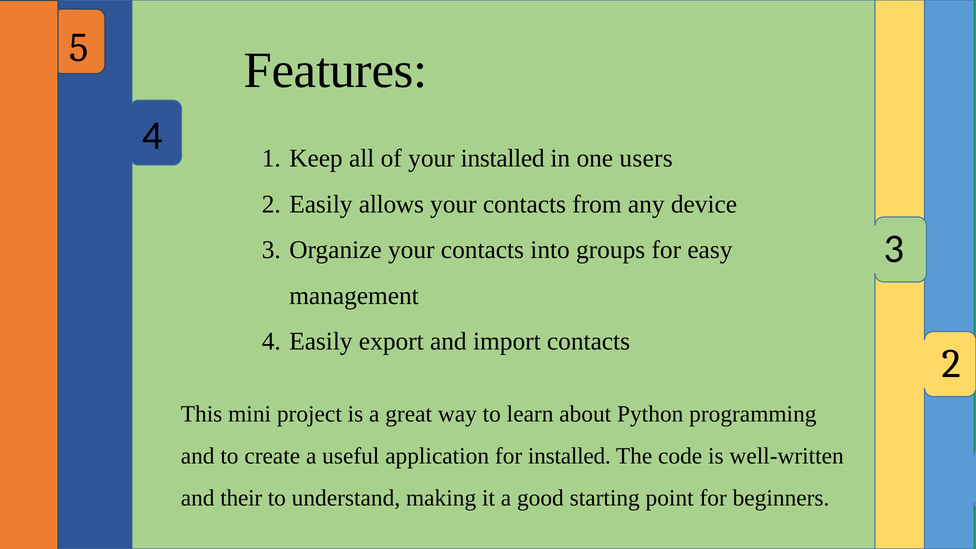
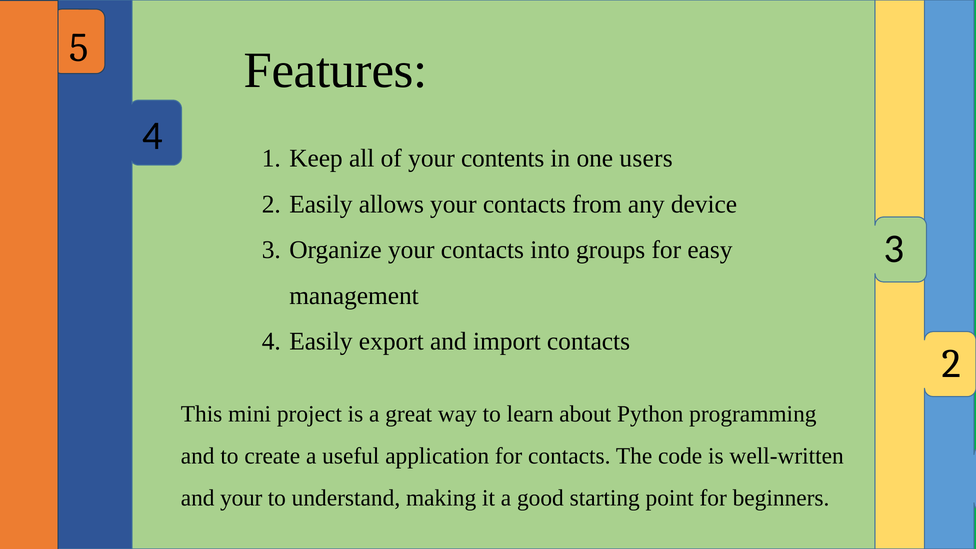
your installed: installed -> contents
for installed: installed -> contacts
and their: their -> your
